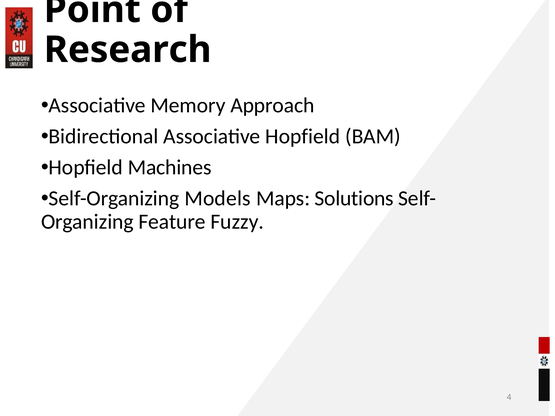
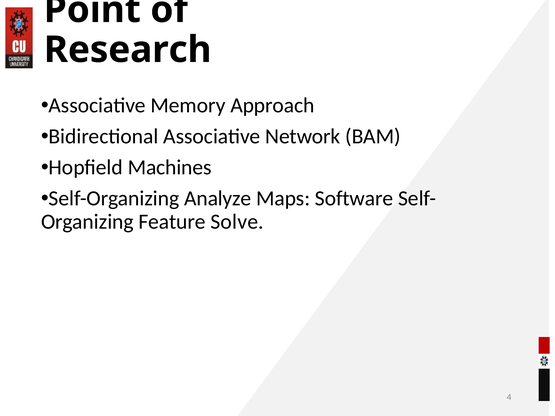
Associative Hopfield: Hopfield -> Network
Models: Models -> Analyze
Solutions: Solutions -> Software
Fuzzy: Fuzzy -> Solve
